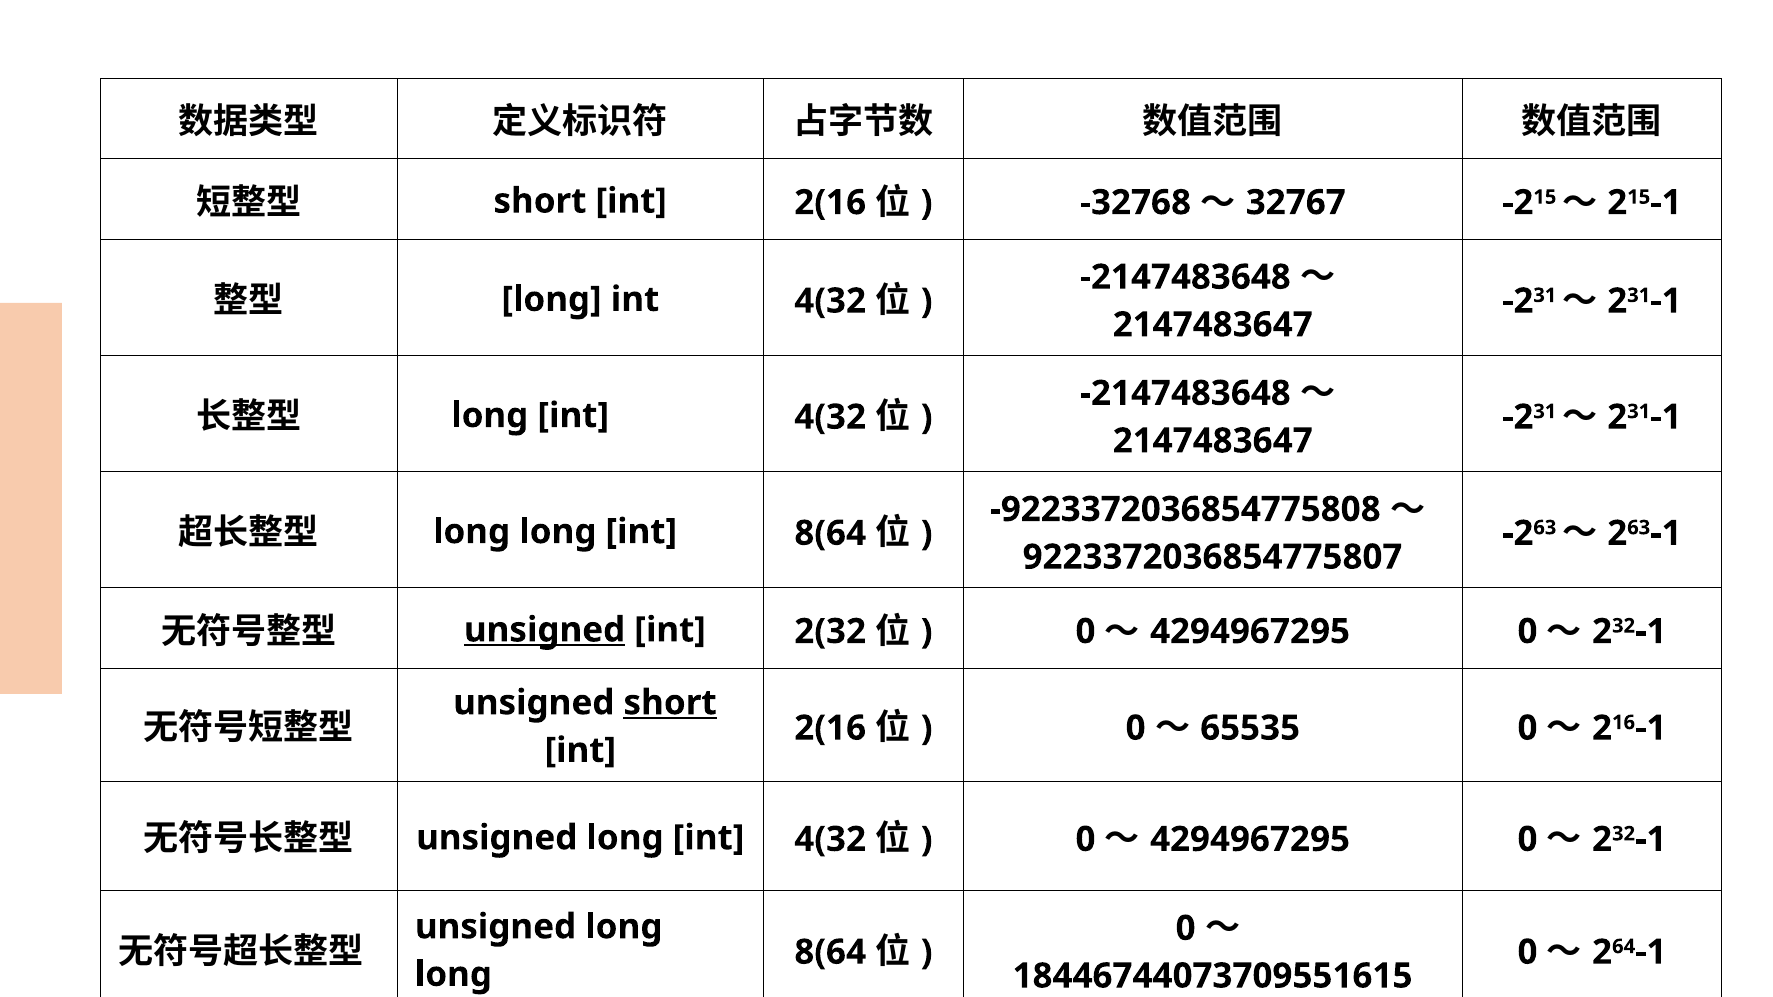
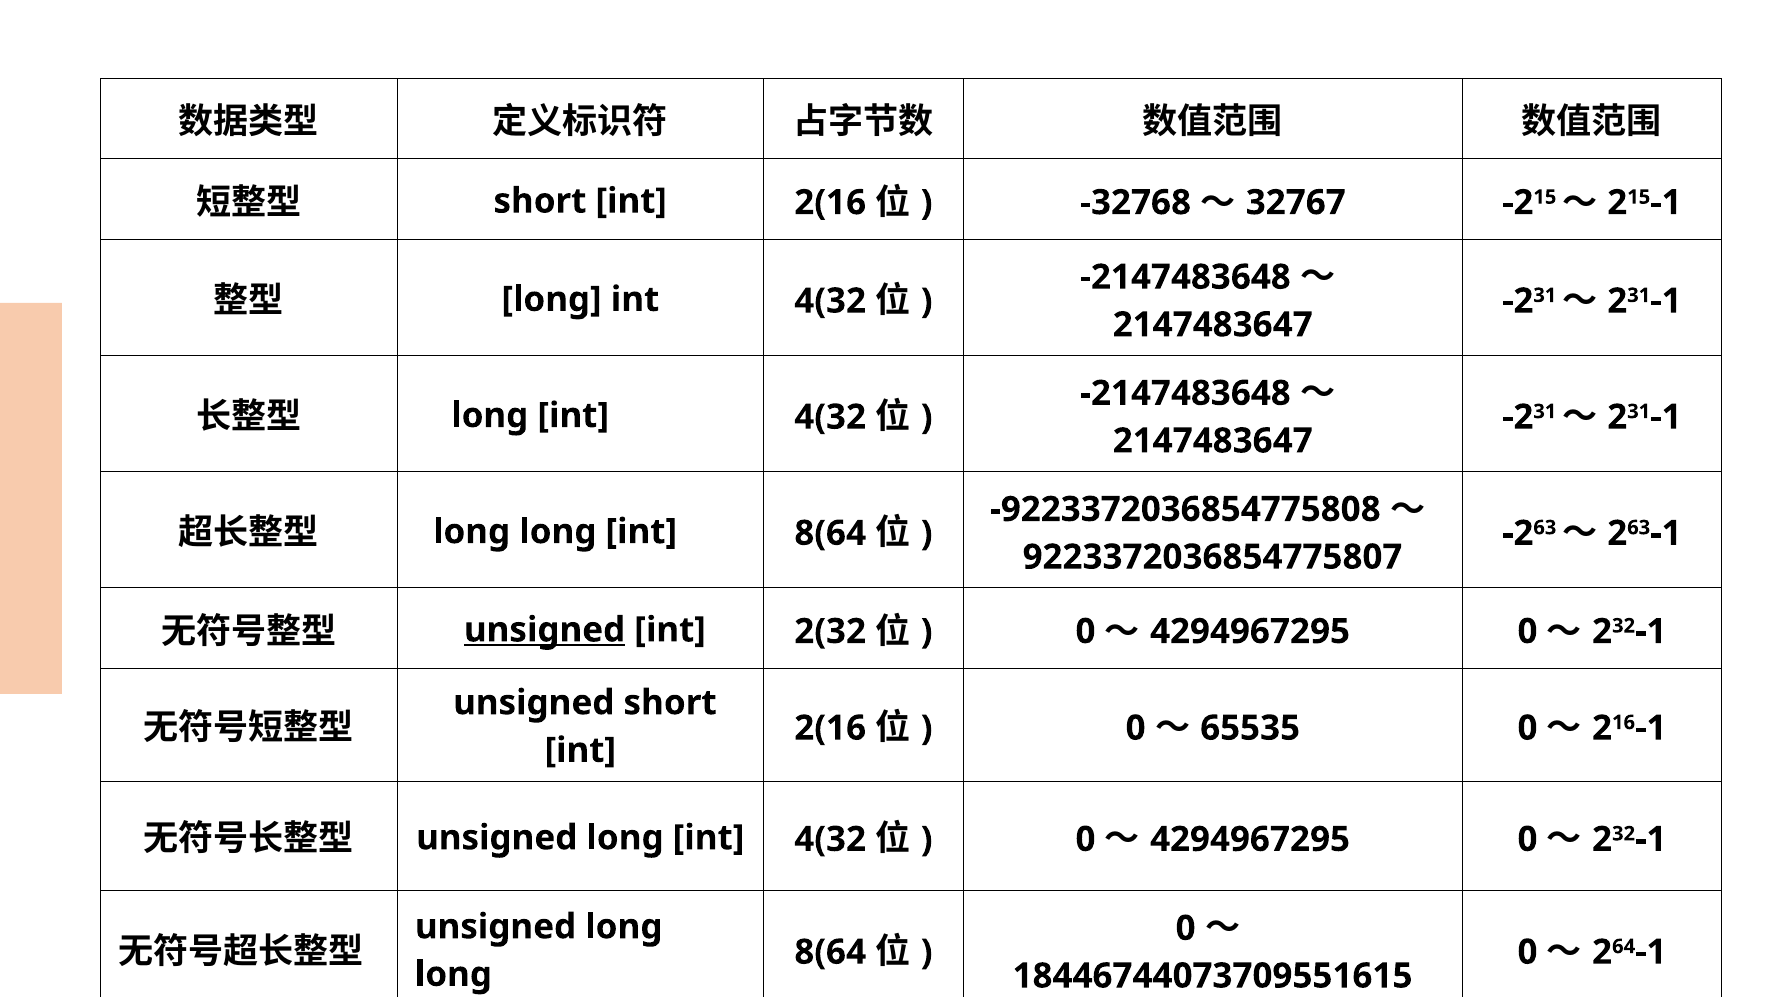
short at (670, 703) underline: present -> none
